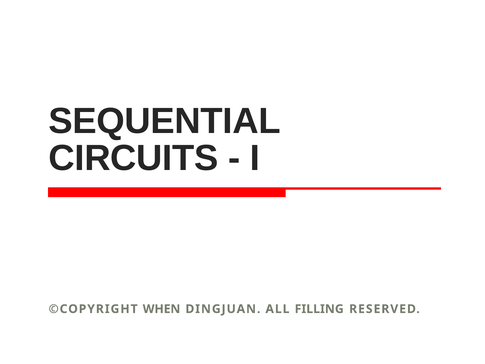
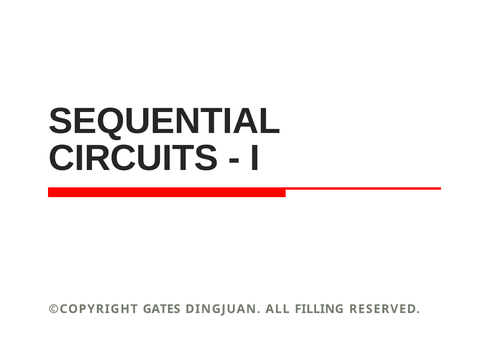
WHEN: WHEN -> GATES
